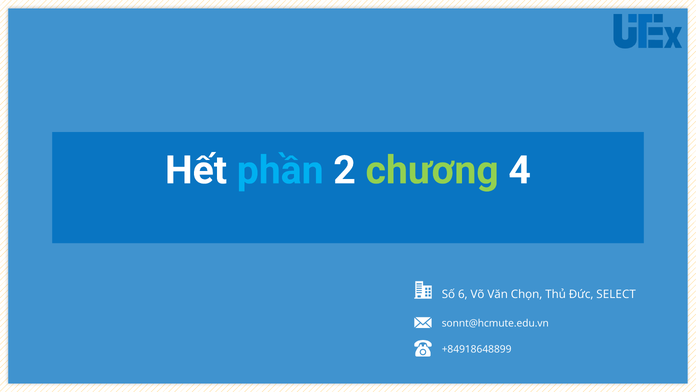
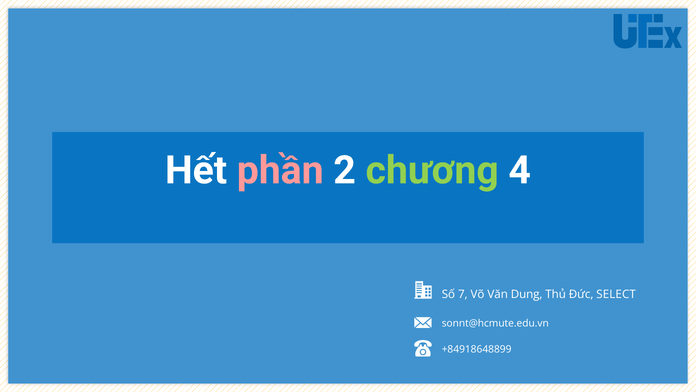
phần colour: light blue -> pink
6: 6 -> 7
Chọn: Chọn -> Dung
